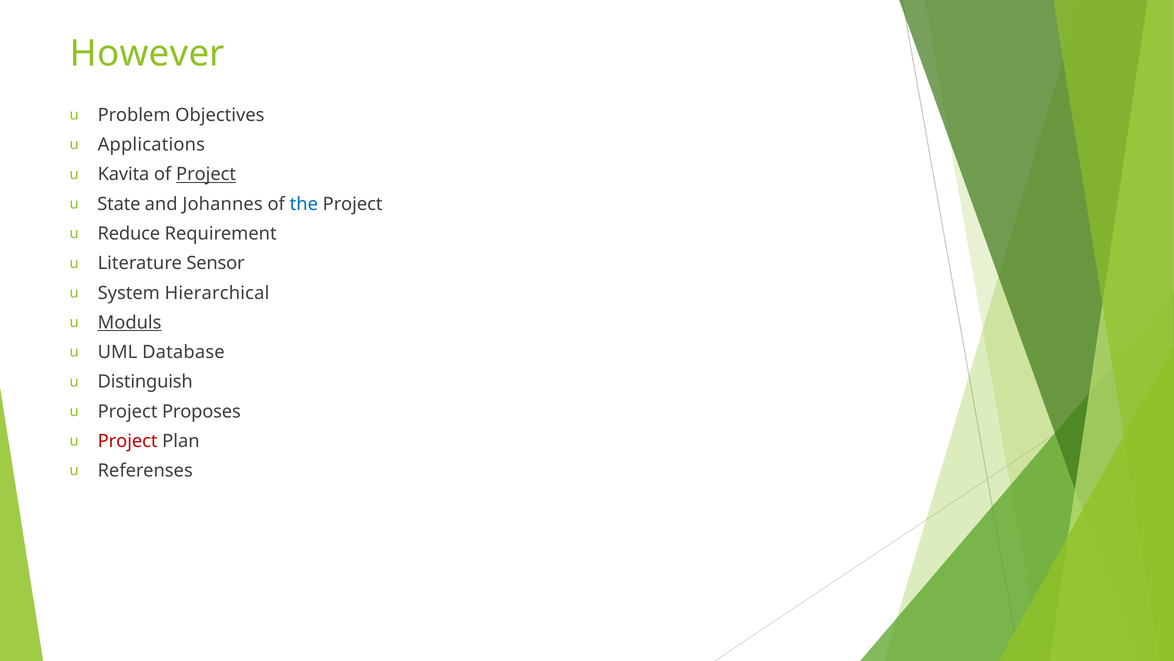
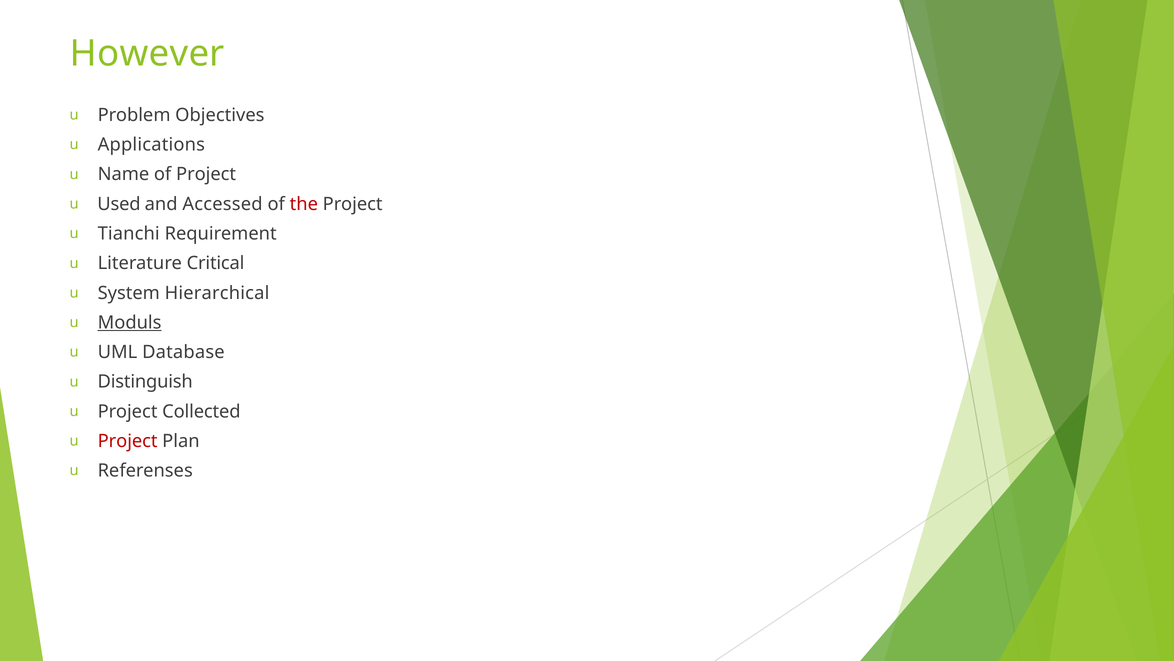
Kavita: Kavita -> Name
Project at (206, 174) underline: present -> none
State: State -> Used
Johannes: Johannes -> Accessed
the colour: blue -> red
Reduce: Reduce -> Tianchi
Sensor: Sensor -> Critical
Proposes: Proposes -> Collected
